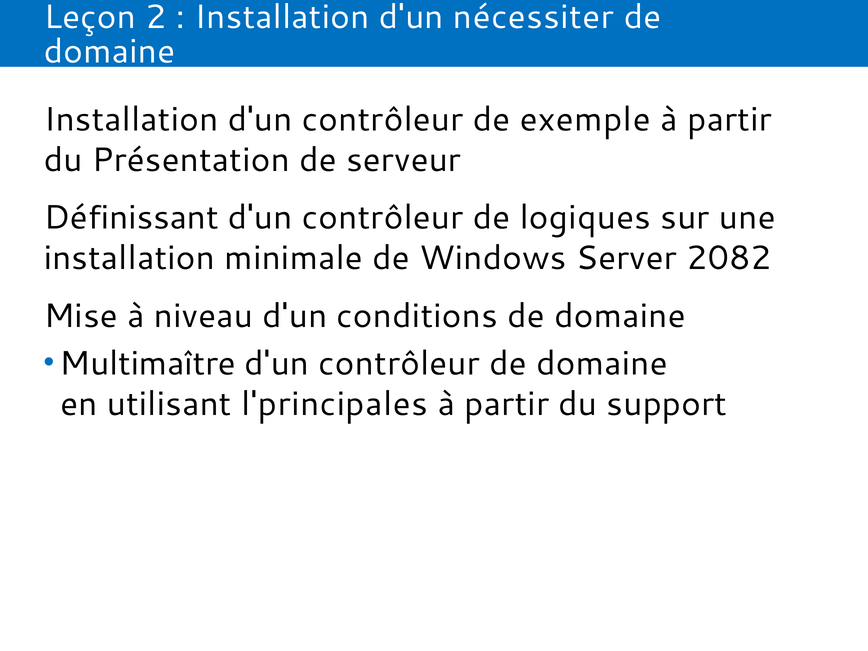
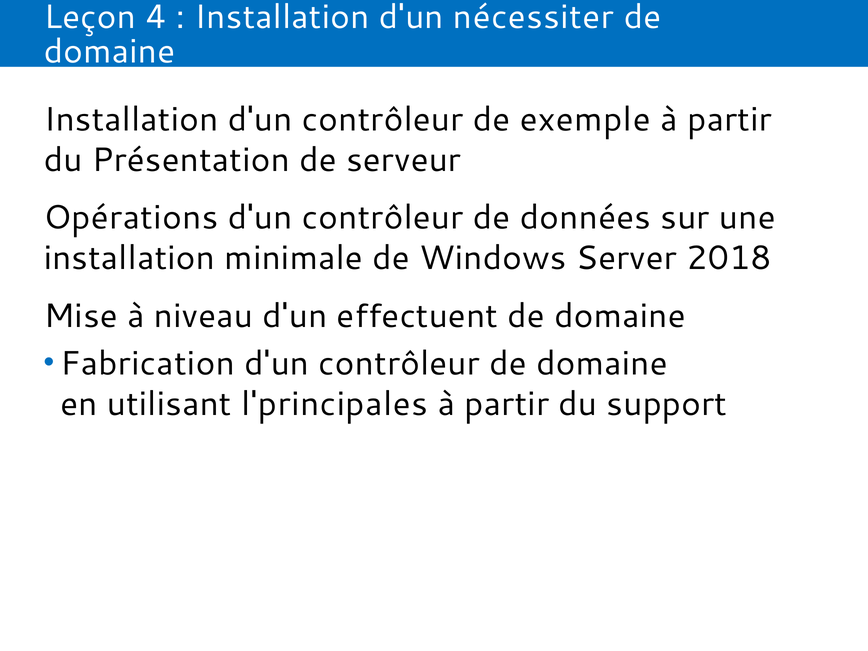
2: 2 -> 4
Définissant: Définissant -> Opérations
logiques: logiques -> données
2082: 2082 -> 2018
conditions: conditions -> effectuent
Multimaître: Multimaître -> Fabrication
